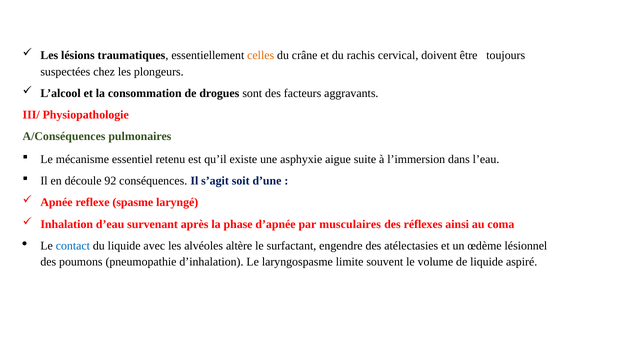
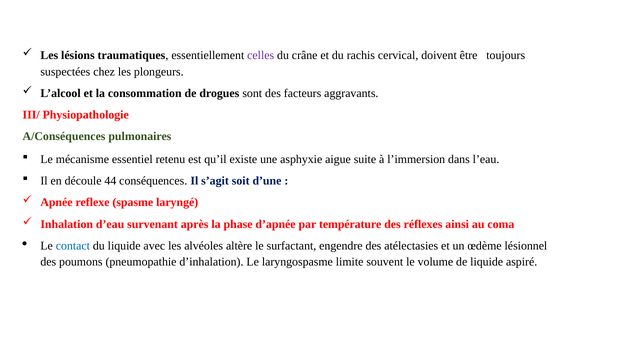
celles colour: orange -> purple
92: 92 -> 44
musculaires: musculaires -> température
